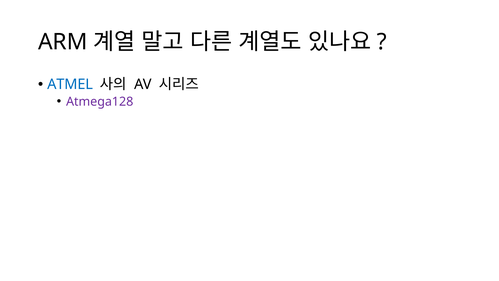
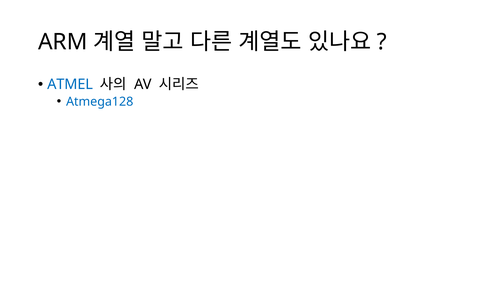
Atmega128 colour: purple -> blue
